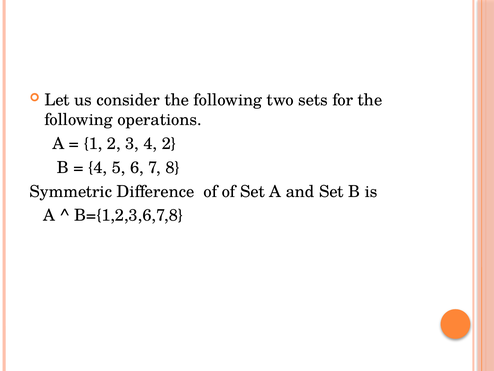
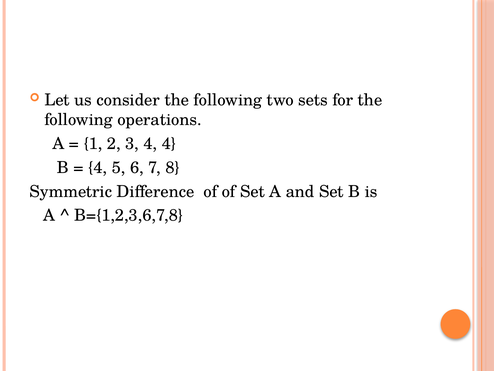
4 2: 2 -> 4
